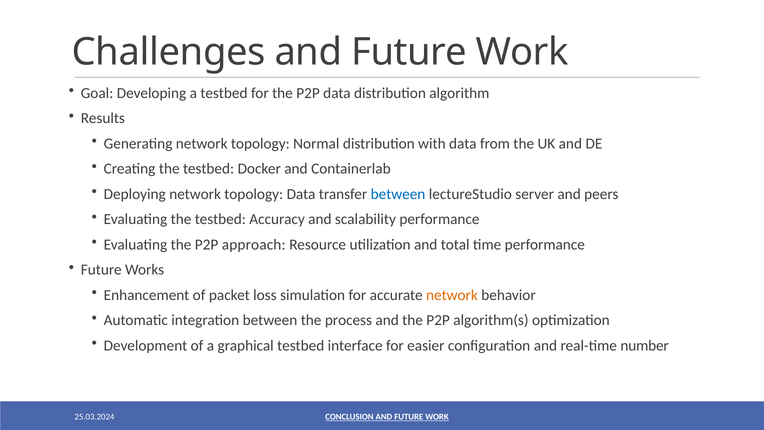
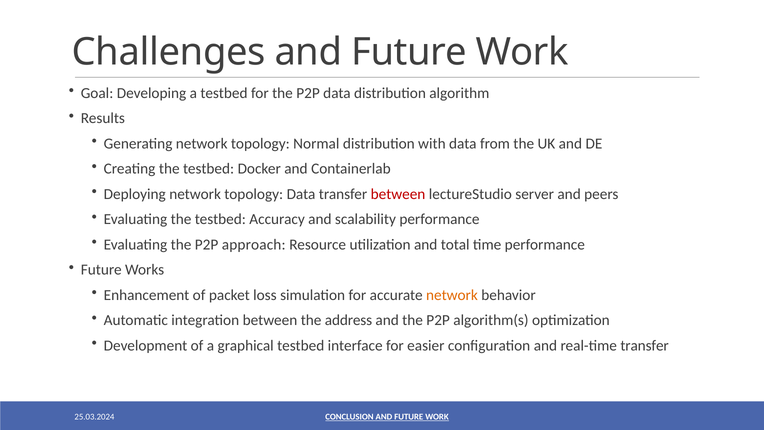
between at (398, 194) colour: blue -> red
process: process -> address
real-time number: number -> transfer
